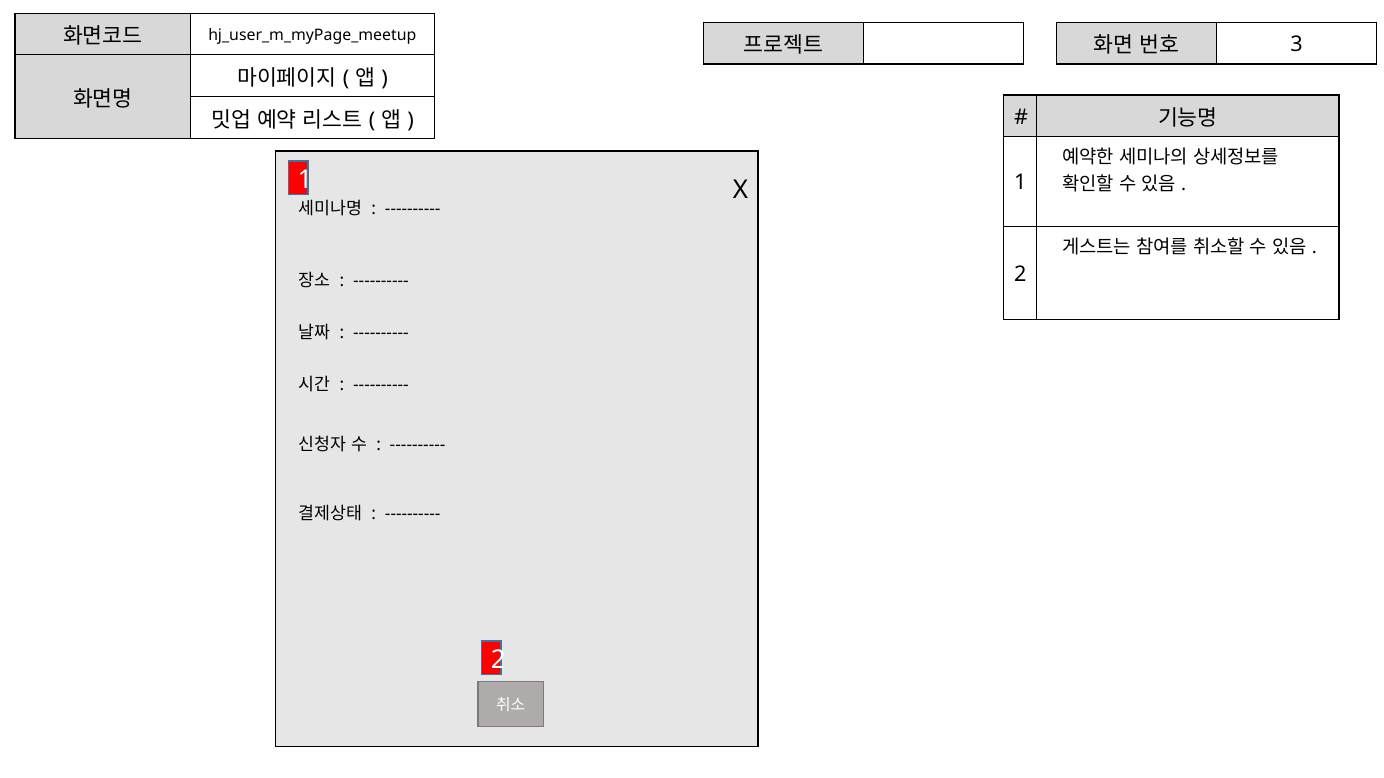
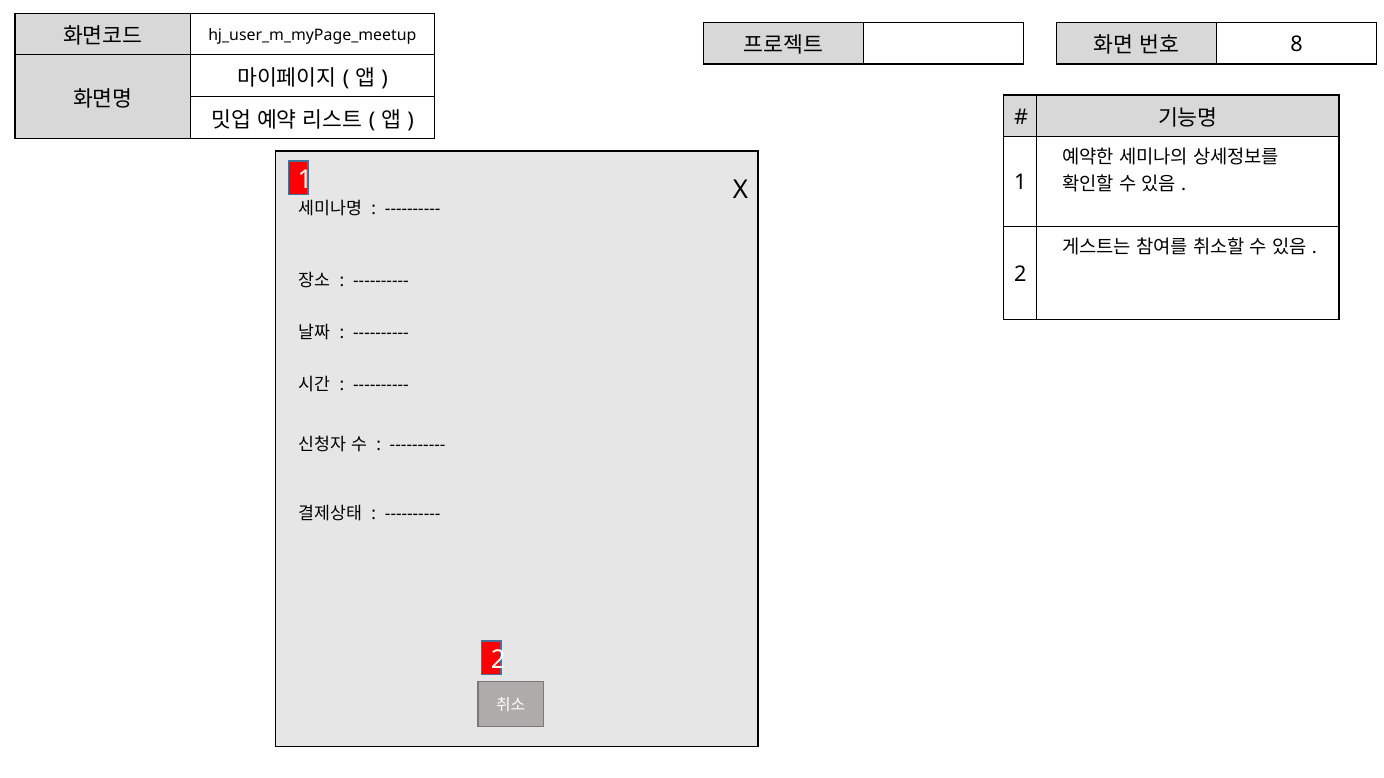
3: 3 -> 8
